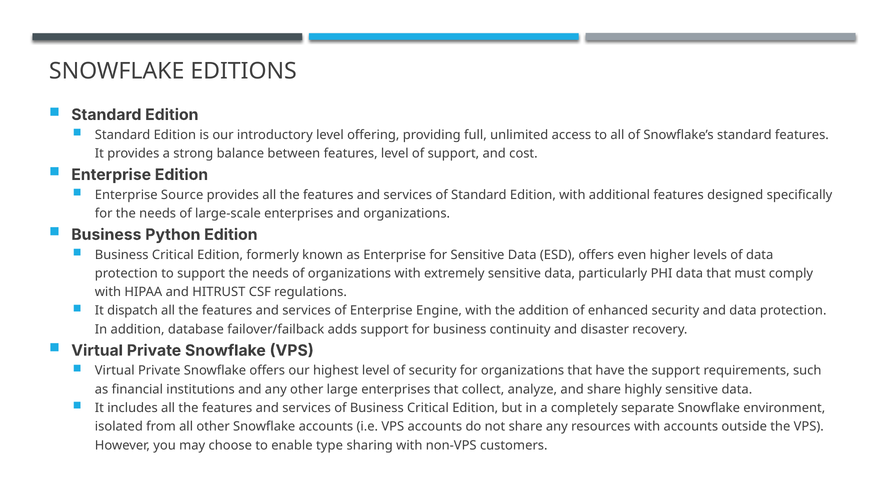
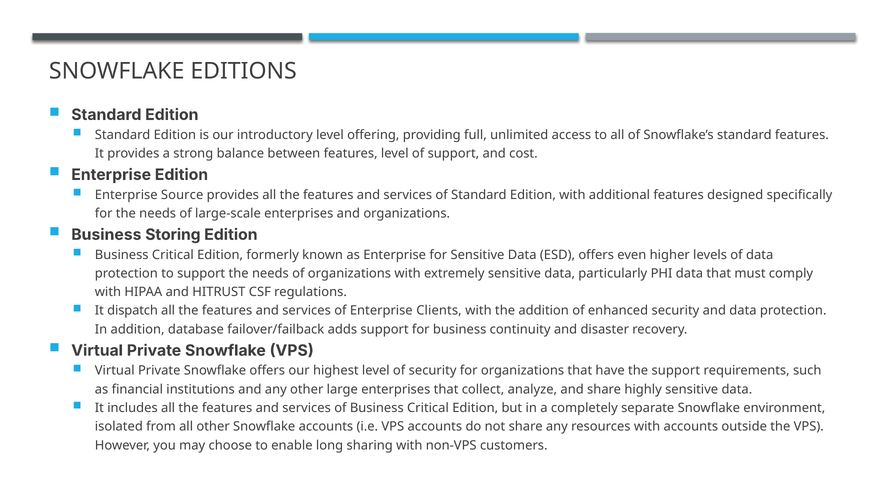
Python: Python -> Storing
Engine: Engine -> Clients
type: type -> long
